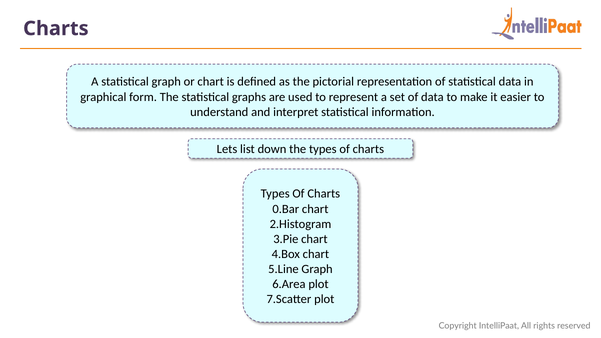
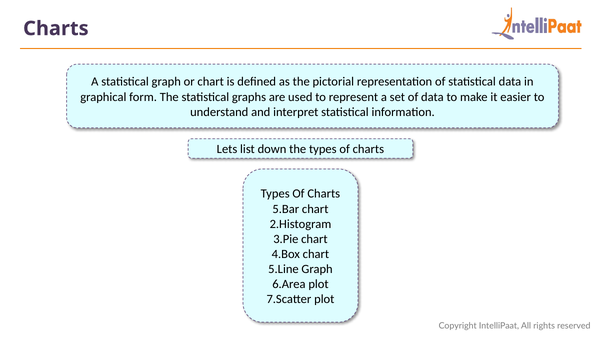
0.Bar: 0.Bar -> 5.Bar
